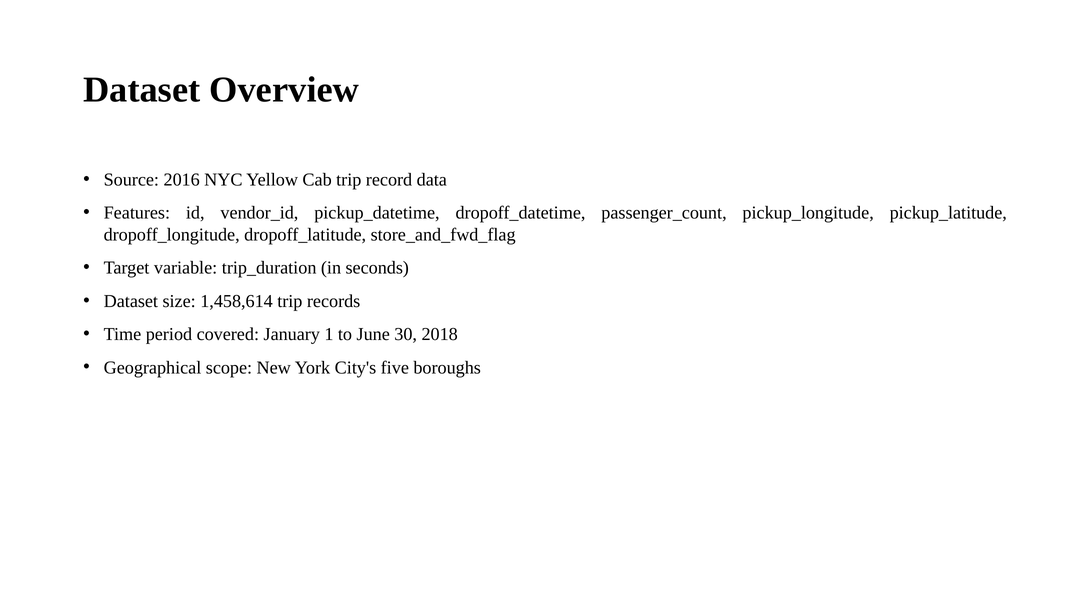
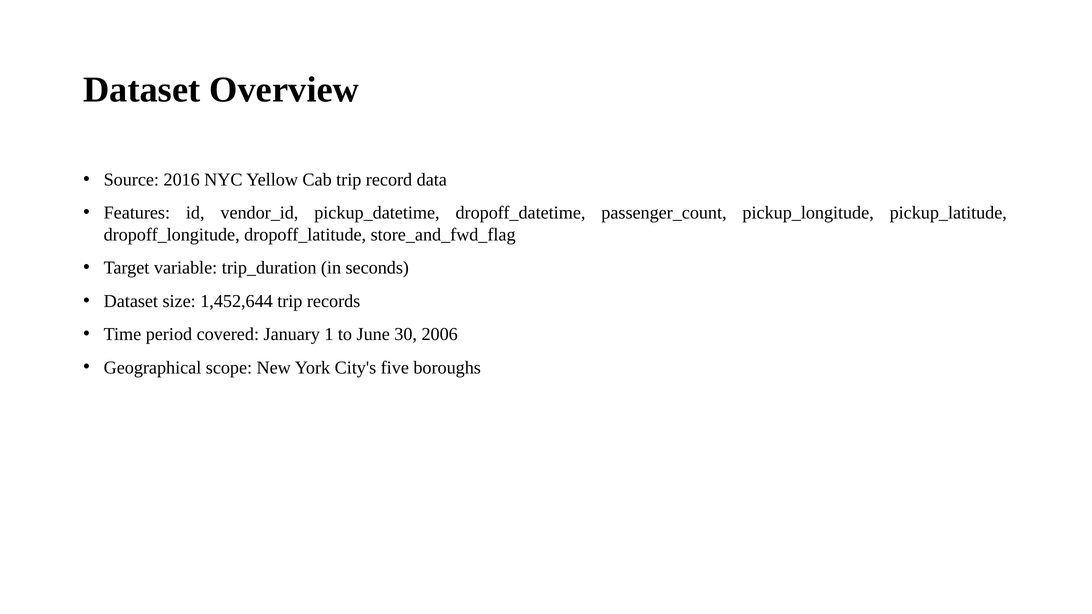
1,458,614: 1,458,614 -> 1,452,644
2018: 2018 -> 2006
